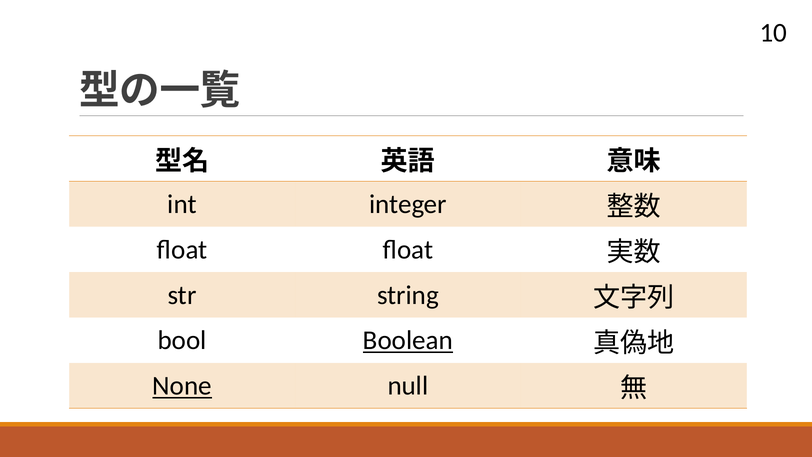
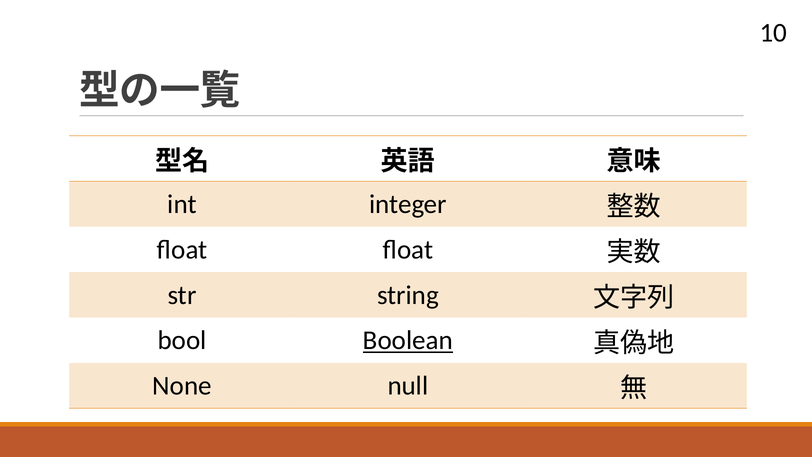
None underline: present -> none
